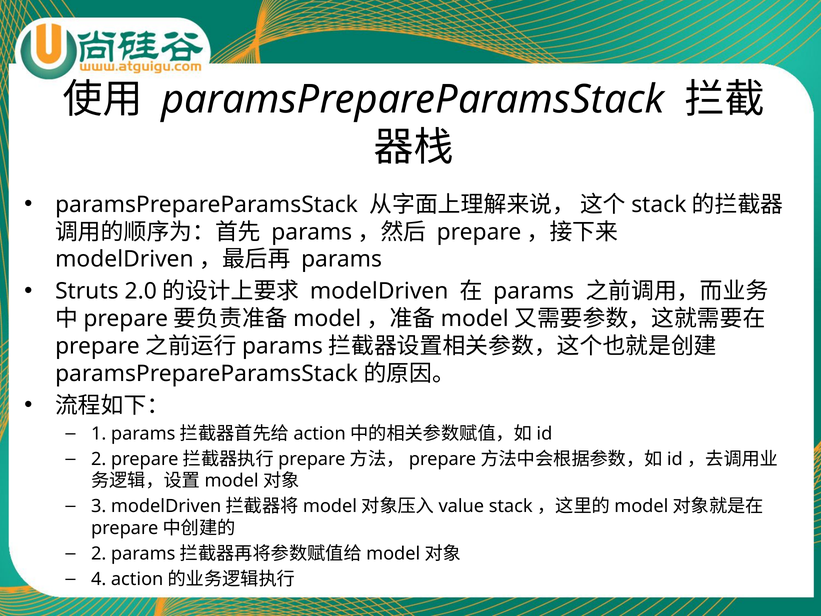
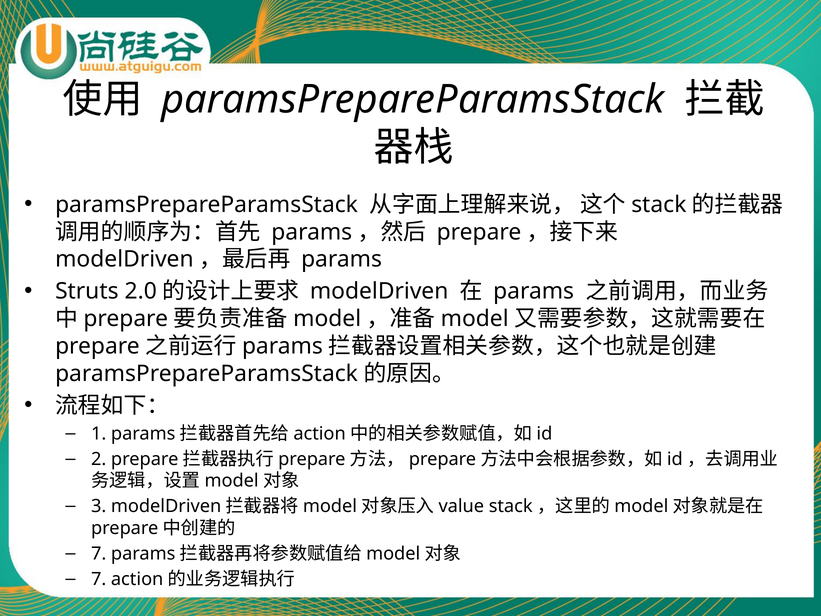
2 at (99, 554): 2 -> 7
4 at (99, 579): 4 -> 7
